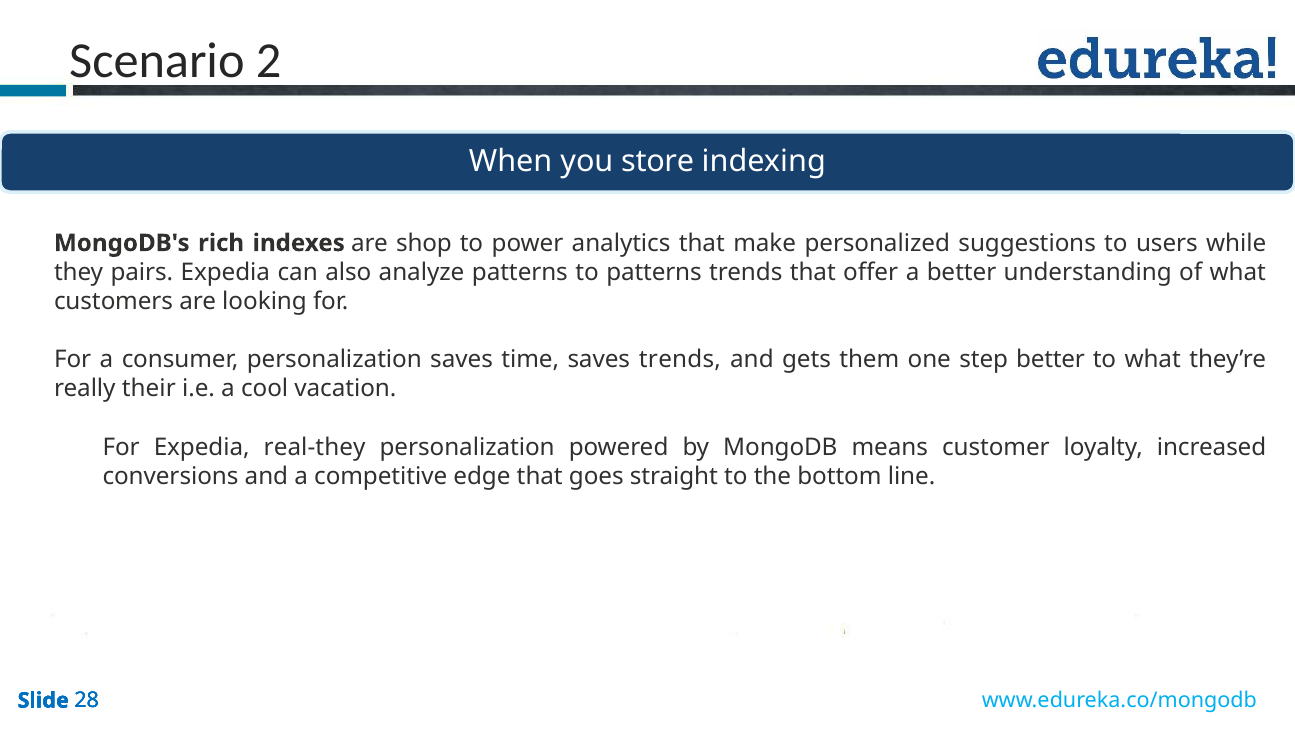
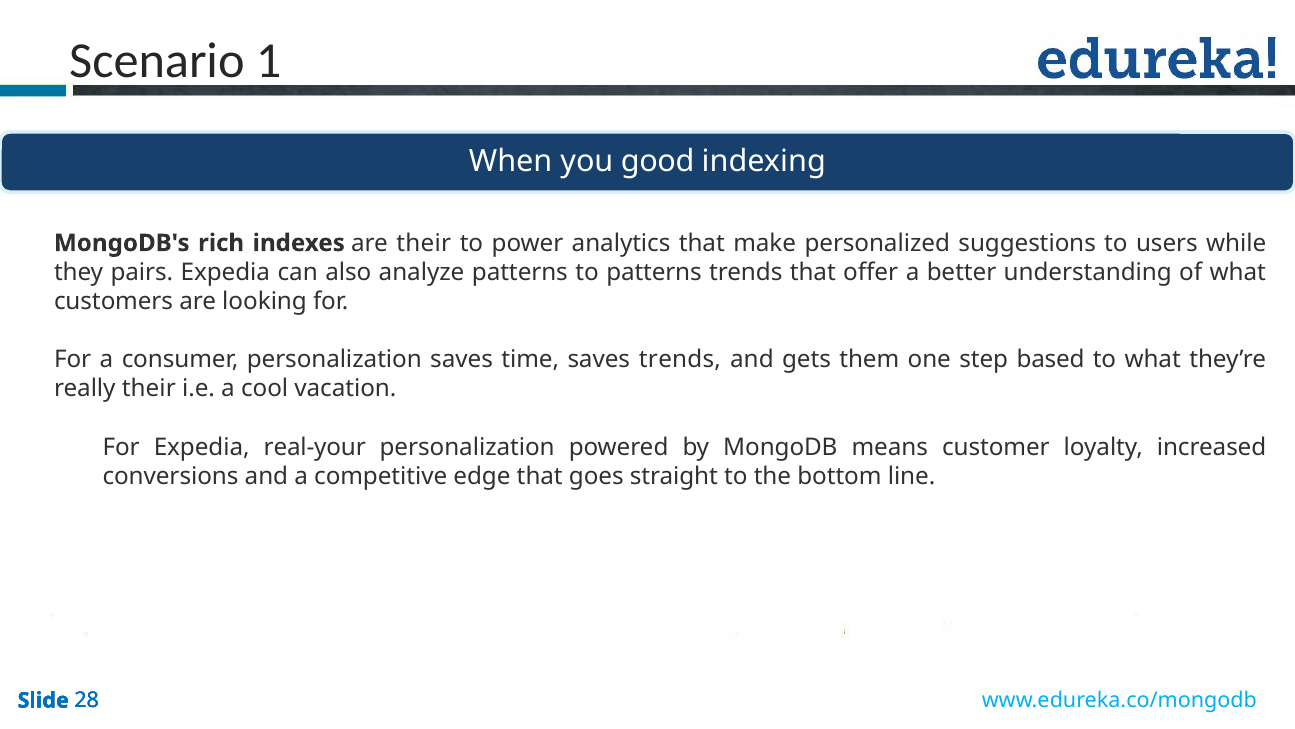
2: 2 -> 1
store: store -> good
are shop: shop -> their
step better: better -> based
real-they: real-they -> real-your
